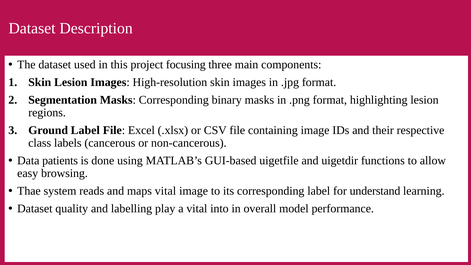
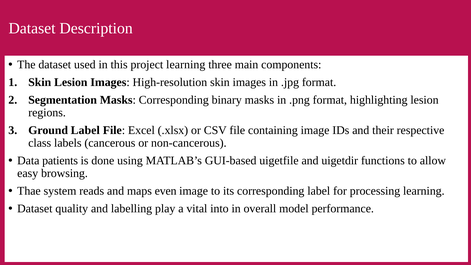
project focusing: focusing -> learning
maps vital: vital -> even
understand: understand -> processing
